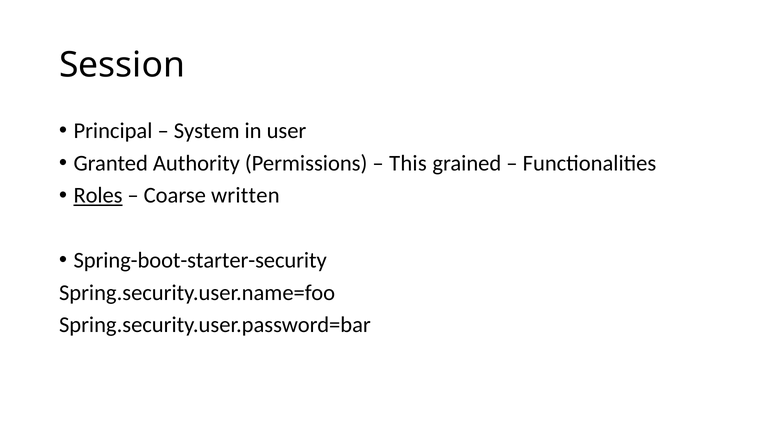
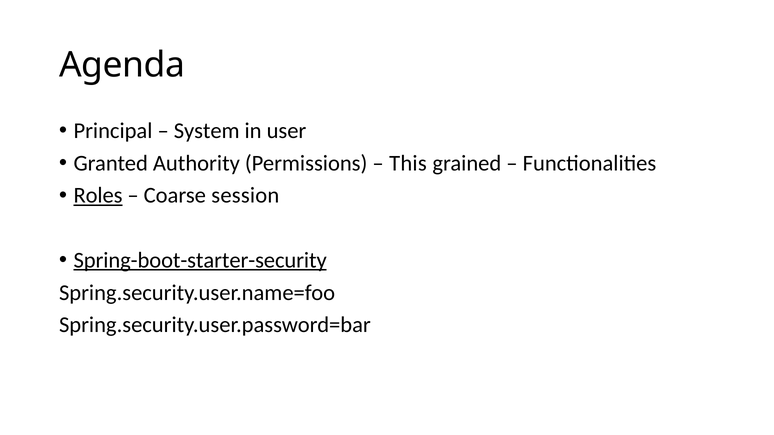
Session: Session -> Agenda
written: written -> session
Spring-boot-starter-security underline: none -> present
